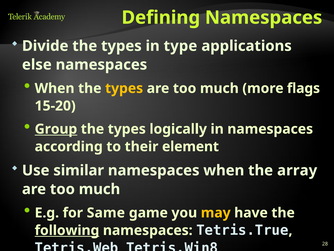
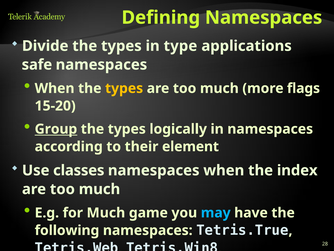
else: else -> safe
similar: similar -> classes
array: array -> index
for Same: Same -> Much
may colour: yellow -> light blue
following underline: present -> none
